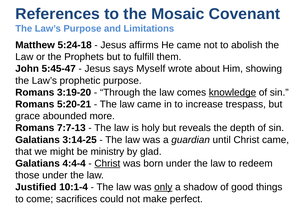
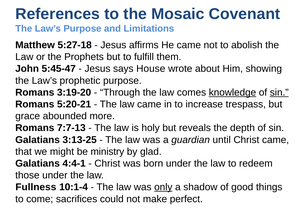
5:24-18: 5:24-18 -> 5:27-18
Myself: Myself -> House
sin at (279, 93) underline: none -> present
3:14-25: 3:14-25 -> 3:13-25
4:4-4: 4:4-4 -> 4:4-1
Christ at (107, 164) underline: present -> none
Justified: Justified -> Fullness
